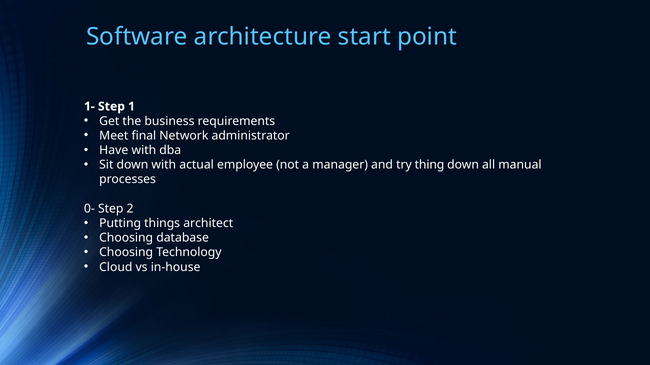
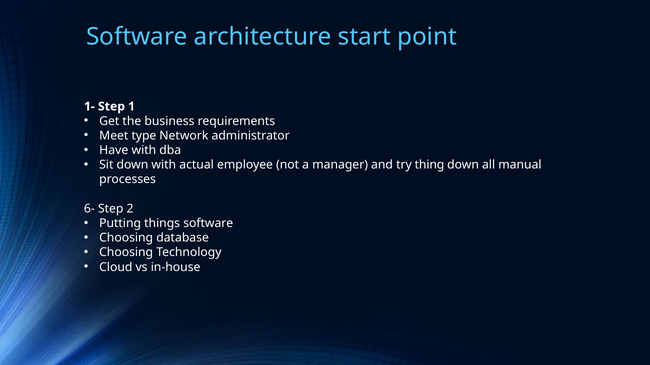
final: final -> type
0-: 0- -> 6-
things architect: architect -> software
